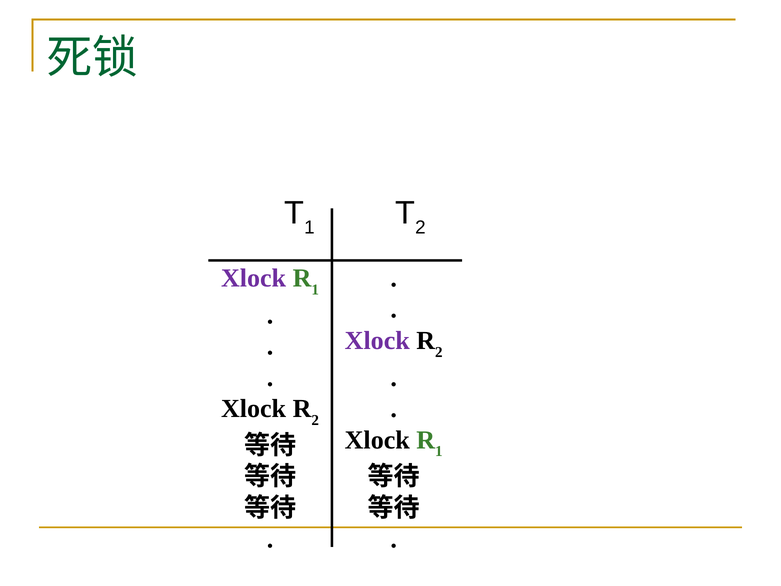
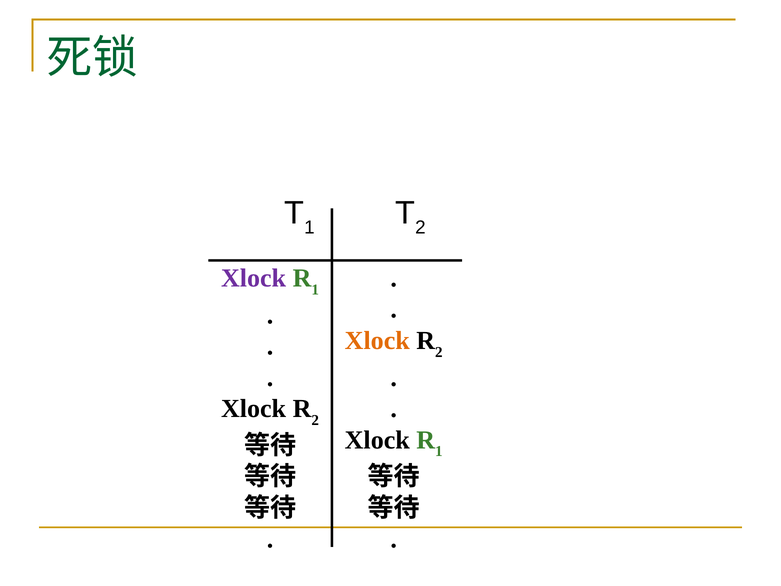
Xlock at (377, 340) colour: purple -> orange
